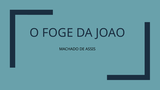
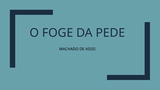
JOAO: JOAO -> PEDE
